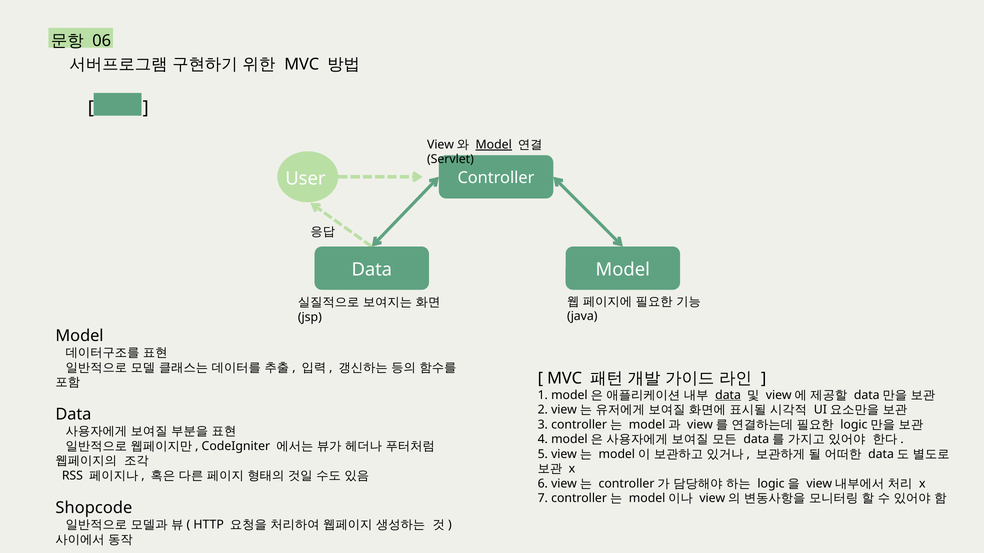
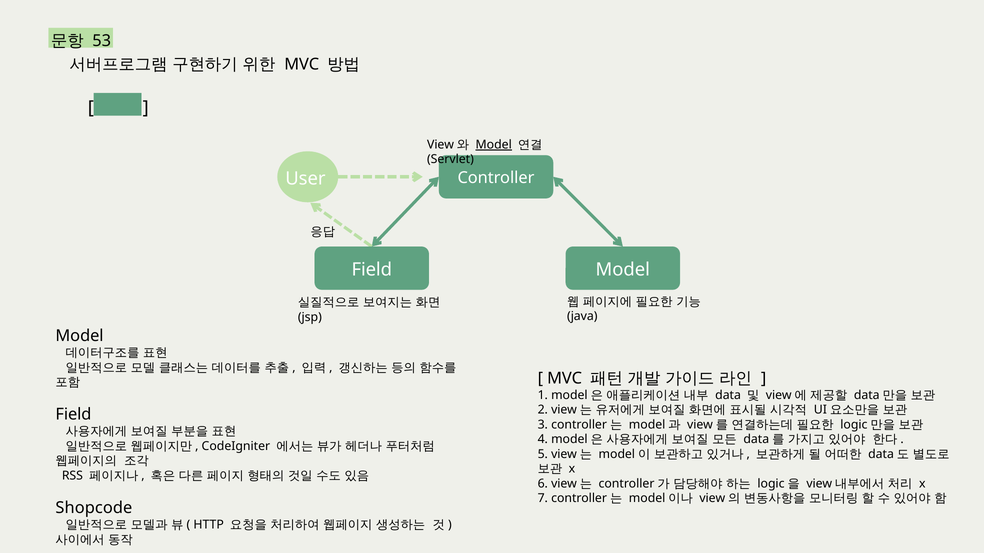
06: 06 -> 53
Data at (372, 270): Data -> Field
data at (728, 395) underline: present -> none
Data at (73, 415): Data -> Field
